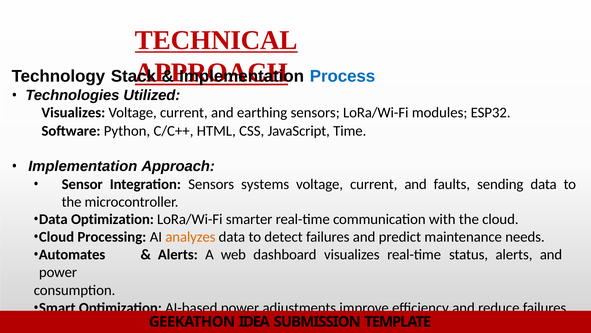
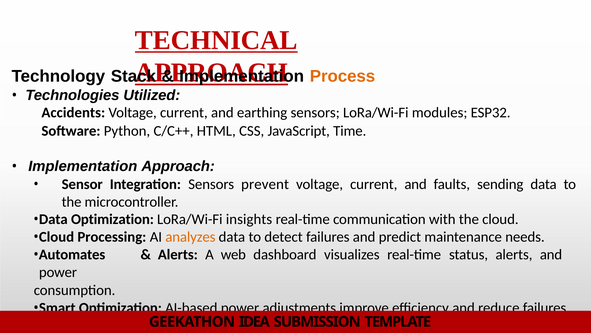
Process colour: blue -> orange
Visualizes at (73, 113): Visualizes -> Accidents
systems: systems -> prevent
smarter: smarter -> insights
